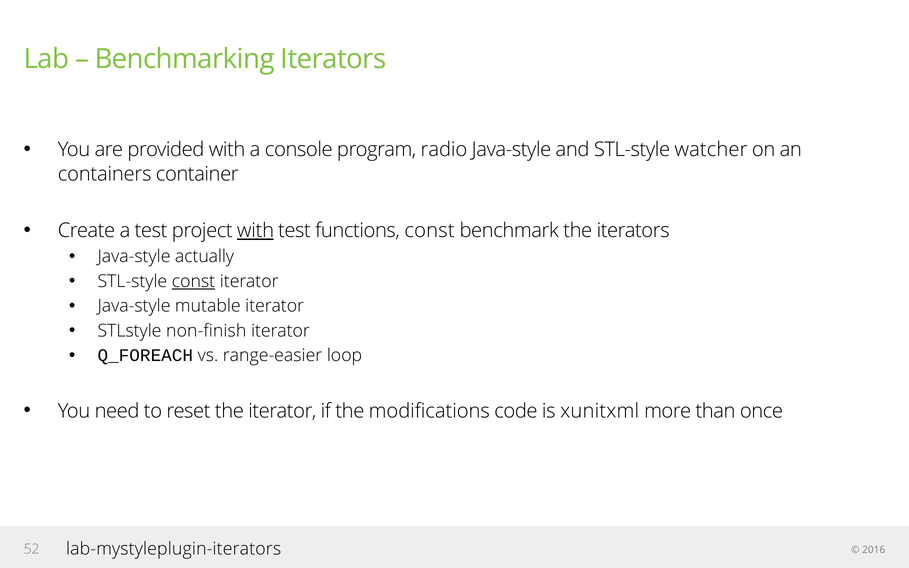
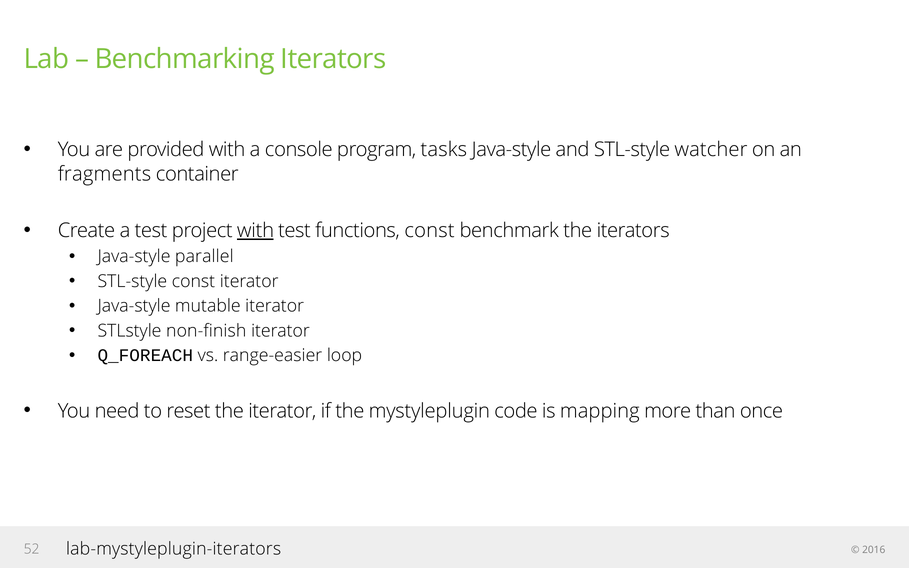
radio: radio -> tasks
containers: containers -> fragments
actually: actually -> parallel
const at (193, 281) underline: present -> none
modifications: modifications -> mystyleplugin
xunitxml: xunitxml -> mapping
